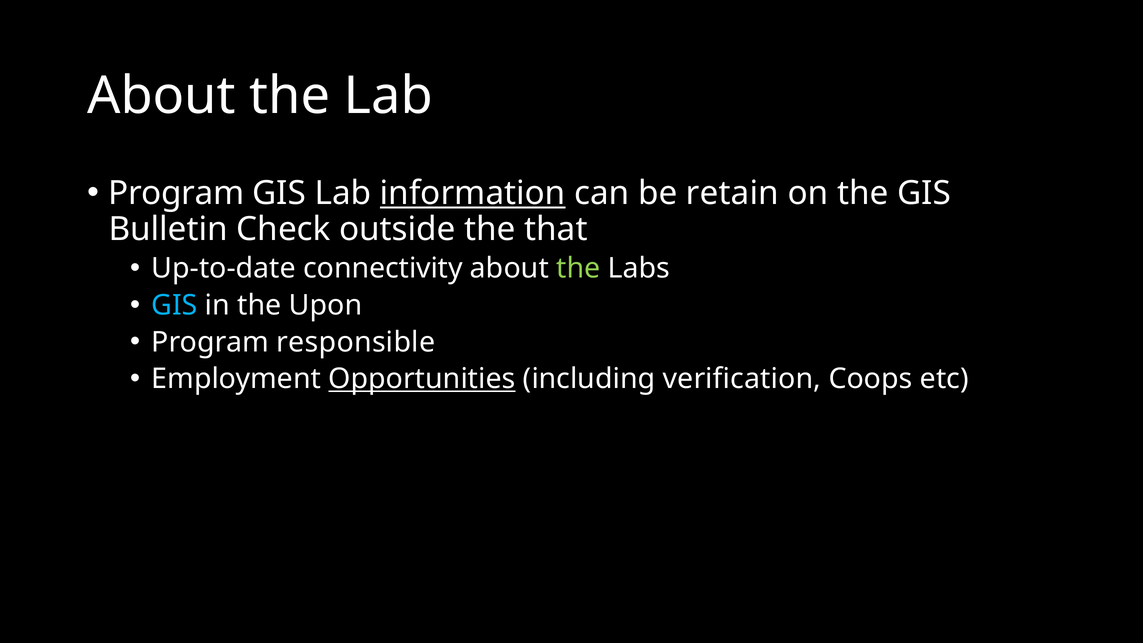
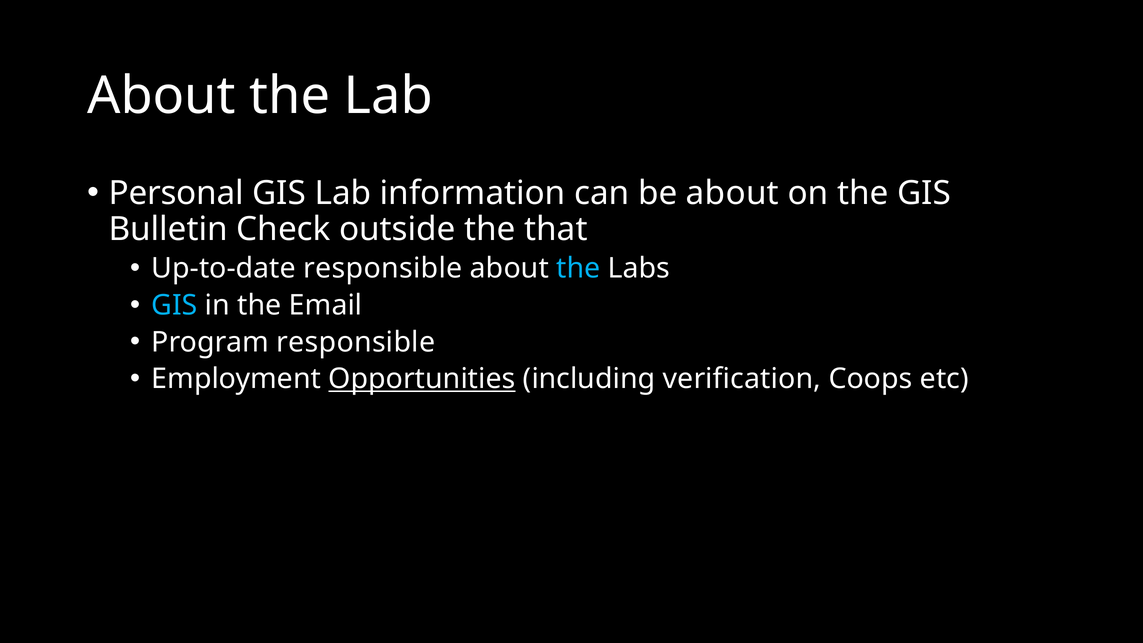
Program at (176, 193): Program -> Personal
information underline: present -> none
be retain: retain -> about
Up-to-date connectivity: connectivity -> responsible
the at (578, 269) colour: light green -> light blue
Upon: Upon -> Email
